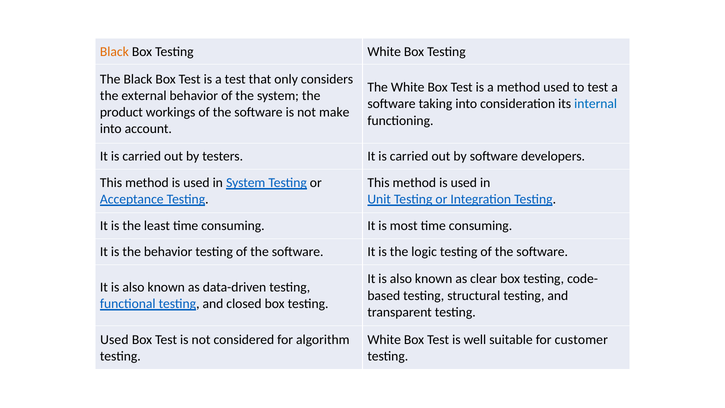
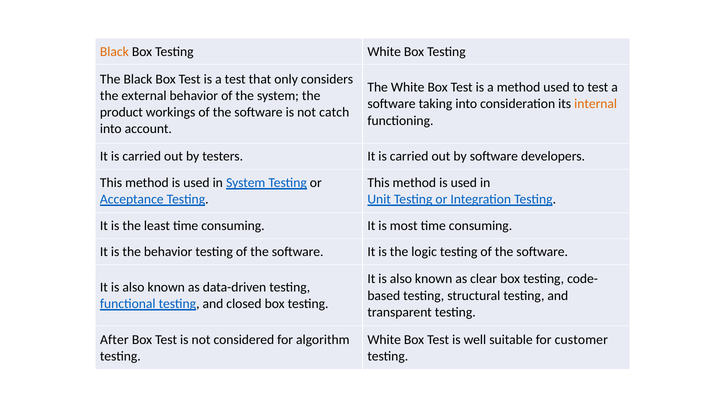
internal at (596, 104) colour: blue -> orange
make: make -> catch
Used at (114, 339): Used -> After
